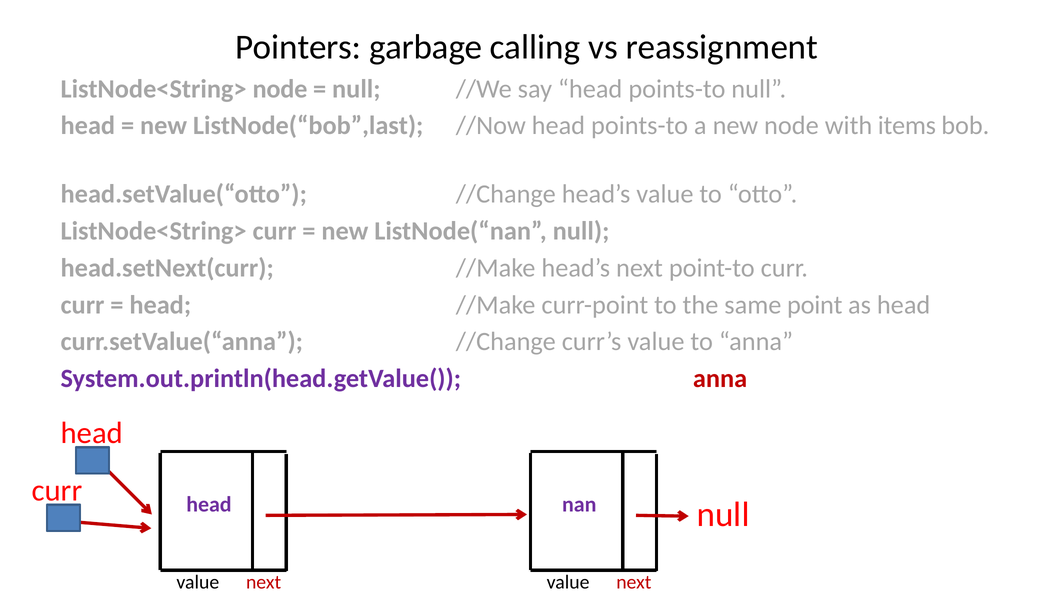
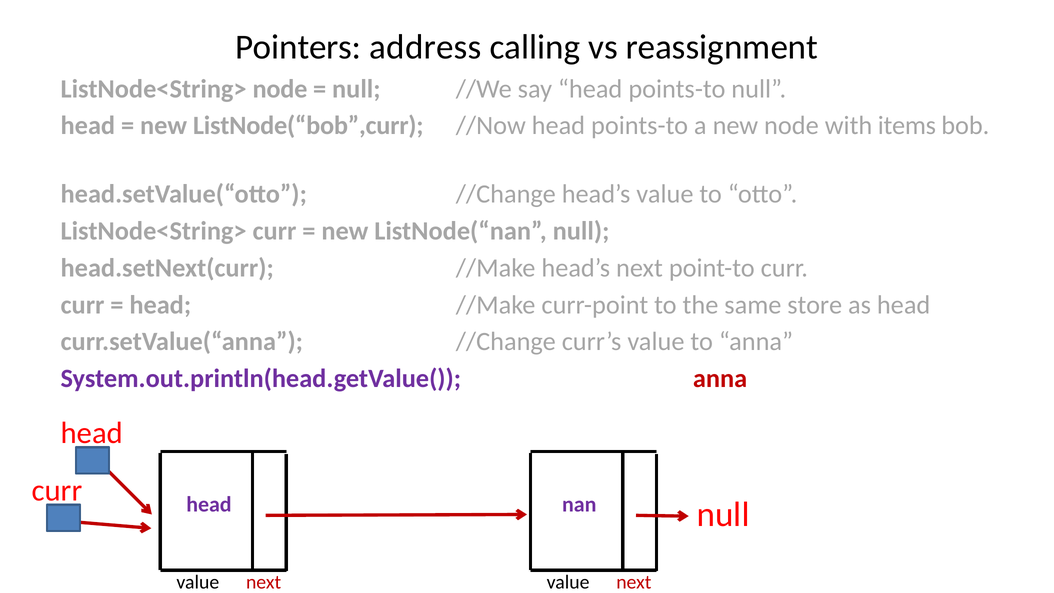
garbage: garbage -> address
ListNode(“bob”,last: ListNode(“bob”,last -> ListNode(“bob”,curr
point: point -> store
